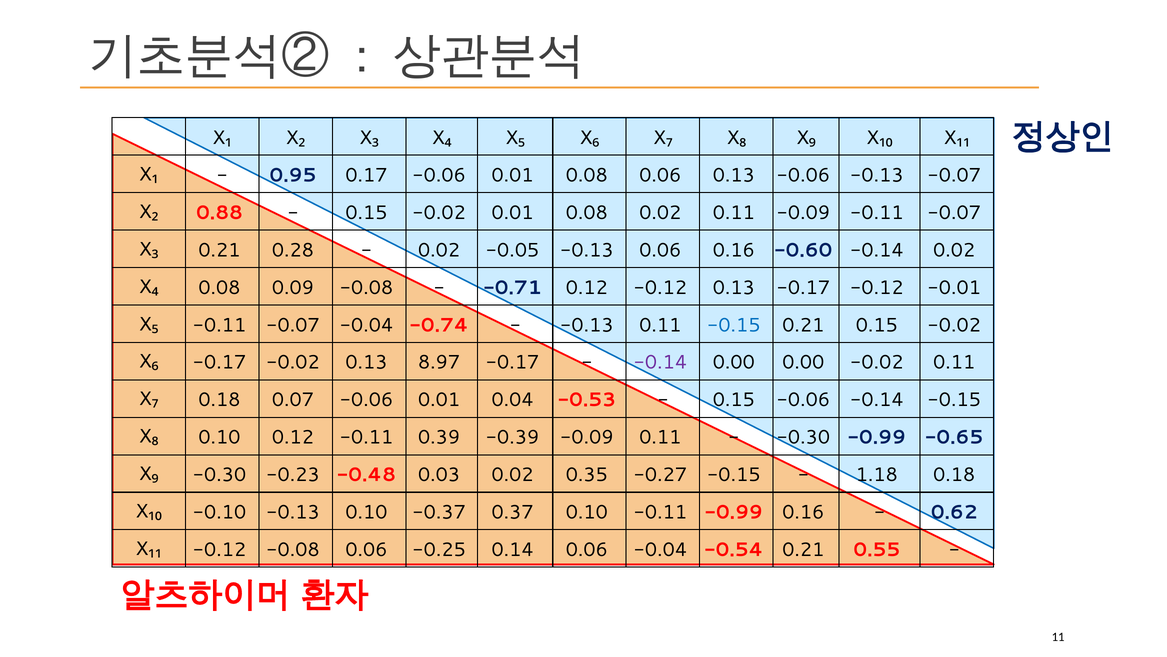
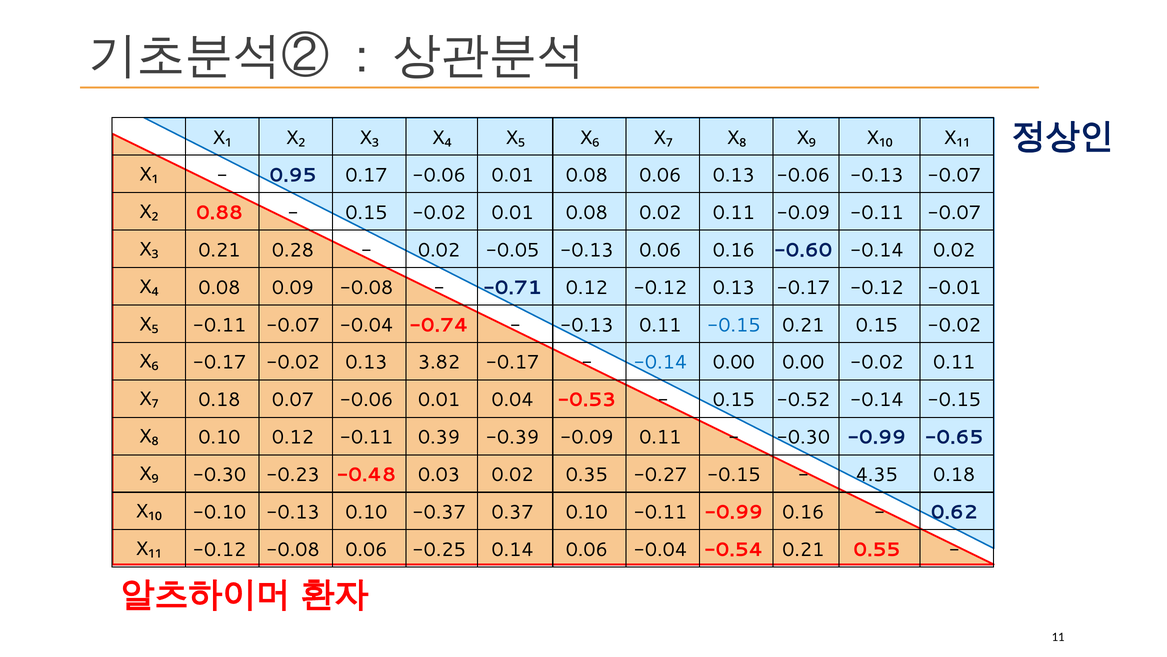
8.97: 8.97 -> 3.82
-0.14 at (660, 362) colour: purple -> blue
0.15 -0.06: -0.06 -> -0.52
1.18: 1.18 -> 4.35
